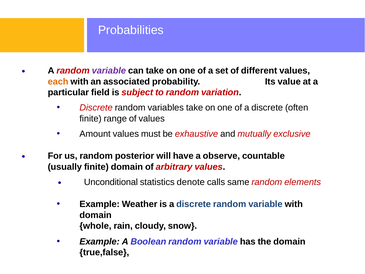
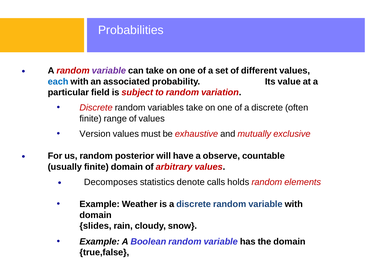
each colour: orange -> blue
Amount: Amount -> Version
Unconditional: Unconditional -> Decomposes
same: same -> holds
whole: whole -> slides
